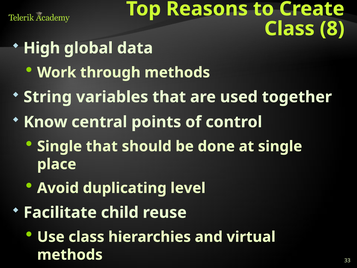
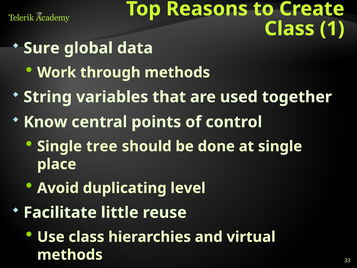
8: 8 -> 1
High: High -> Sure
Single that: that -> tree
child: child -> little
